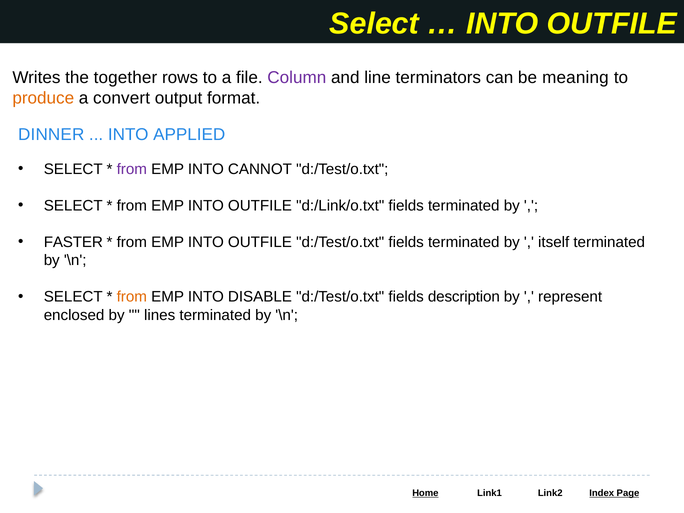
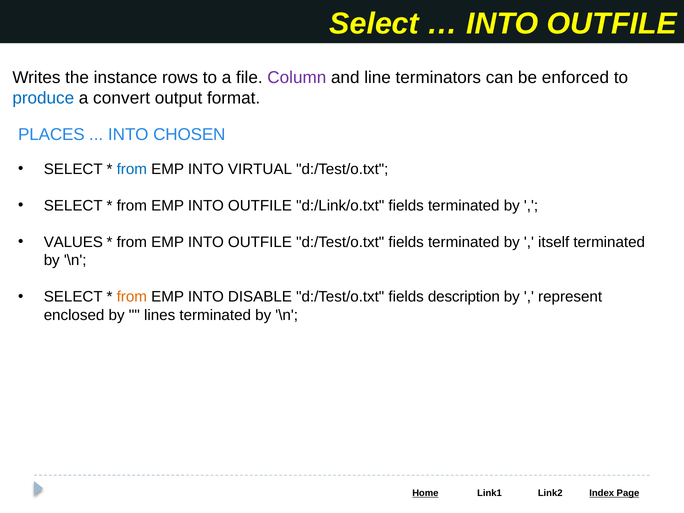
together: together -> instance
meaning: meaning -> enforced
produce colour: orange -> blue
DINNER: DINNER -> PLACES
APPLIED: APPLIED -> CHOSEN
from at (132, 169) colour: purple -> blue
CANNOT: CANNOT -> VIRTUAL
FASTER: FASTER -> VALUES
